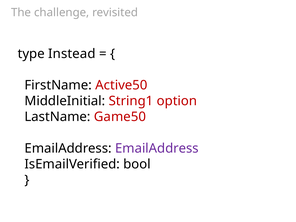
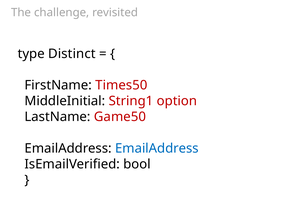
Instead: Instead -> Distinct
Active50: Active50 -> Times50
EmailAddress at (157, 148) colour: purple -> blue
